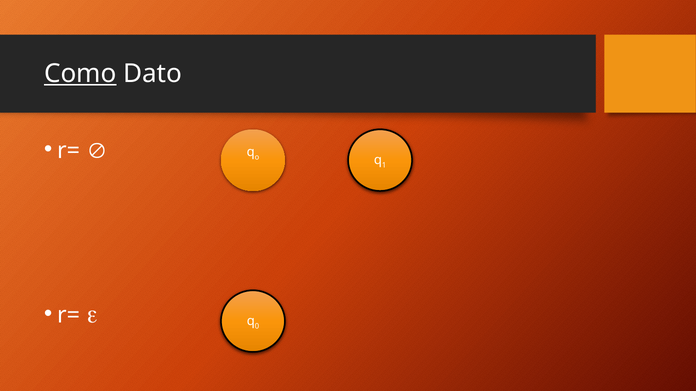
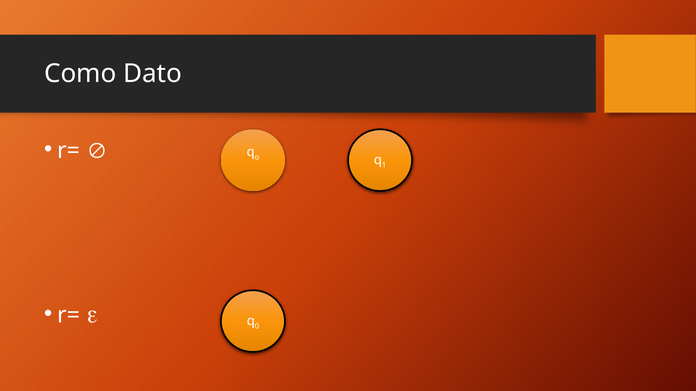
Como underline: present -> none
